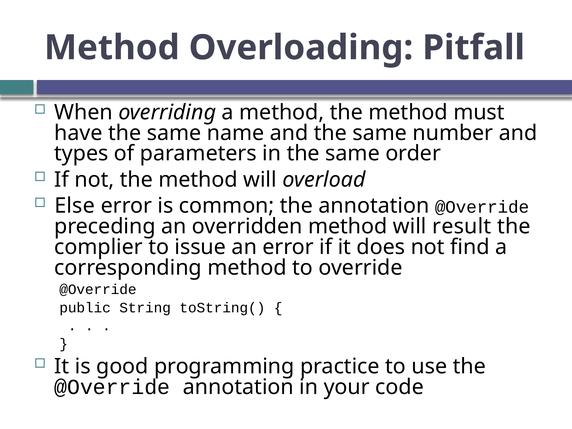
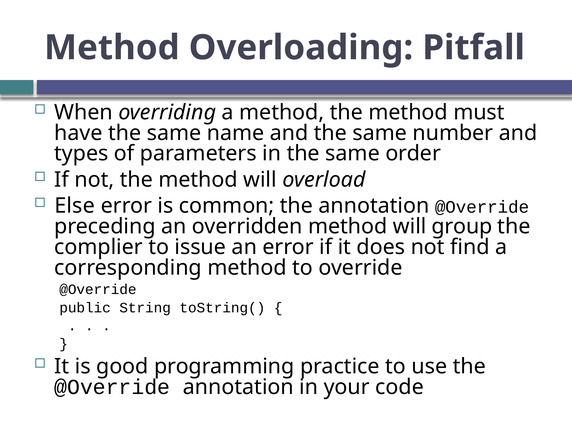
result: result -> group
